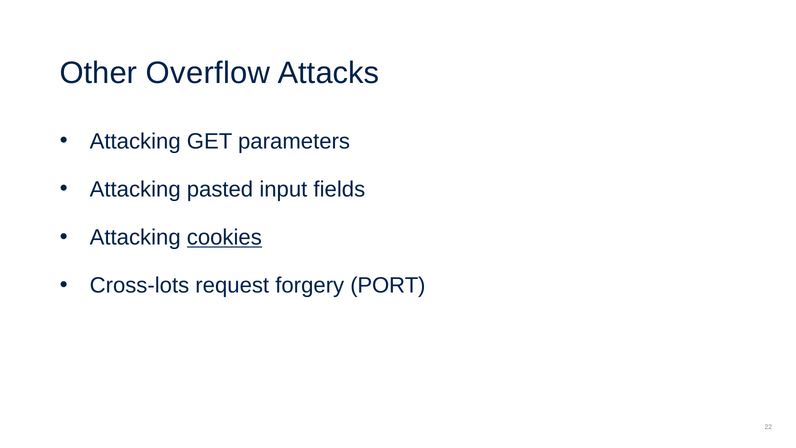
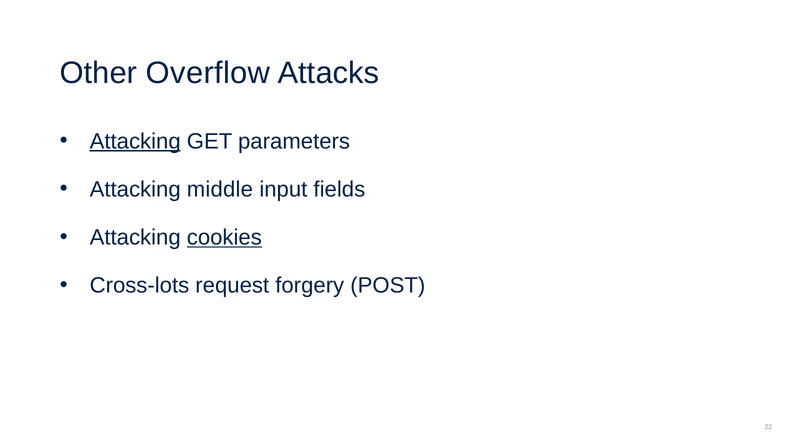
Attacking at (135, 141) underline: none -> present
pasted: pasted -> middle
PORT: PORT -> POST
